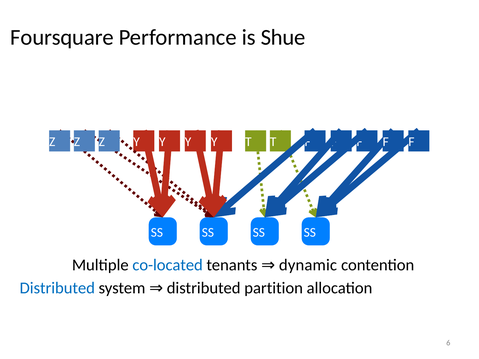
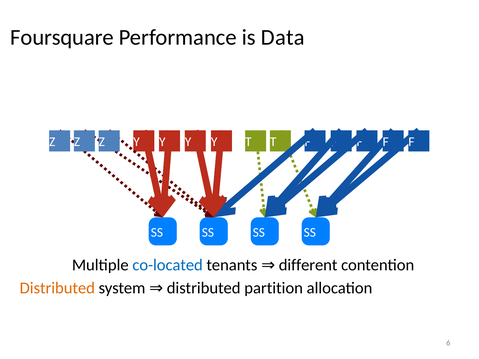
Shue: Shue -> Data
dynamic: dynamic -> different
Distributed at (57, 288) colour: blue -> orange
